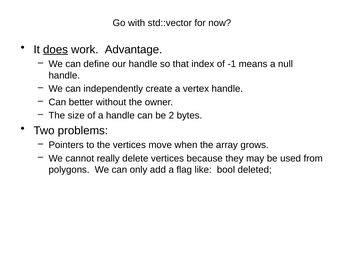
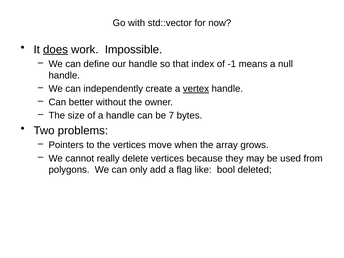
Advantage: Advantage -> Impossible
vertex underline: none -> present
2: 2 -> 7
